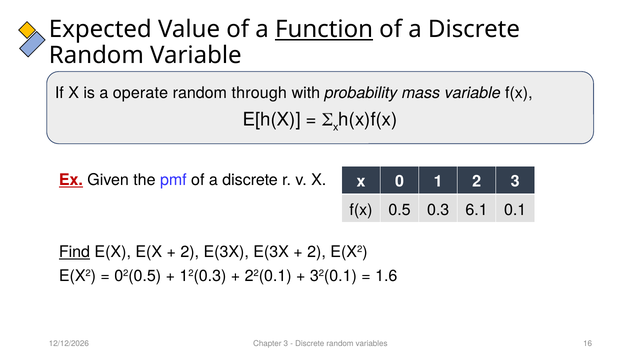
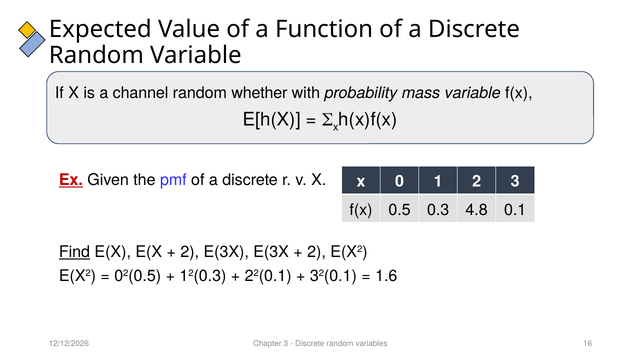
Function underline: present -> none
operate: operate -> channel
through: through -> whether
6.1: 6.1 -> 4.8
